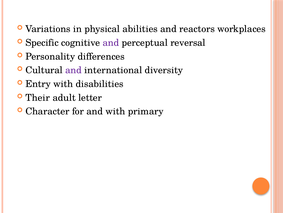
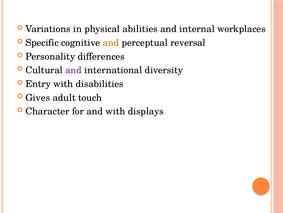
reactors: reactors -> internal
and at (111, 43) colour: purple -> orange
Their: Their -> Gives
letter: letter -> touch
primary: primary -> displays
